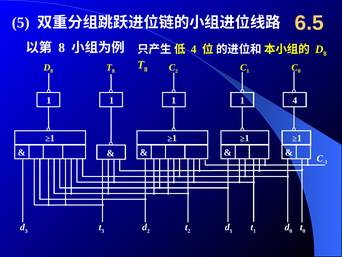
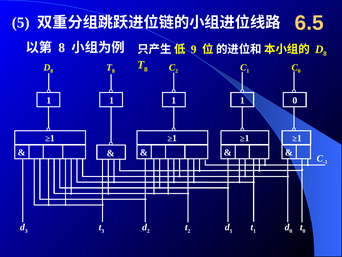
4 at (194, 49): 4 -> 9
1 4: 4 -> 0
